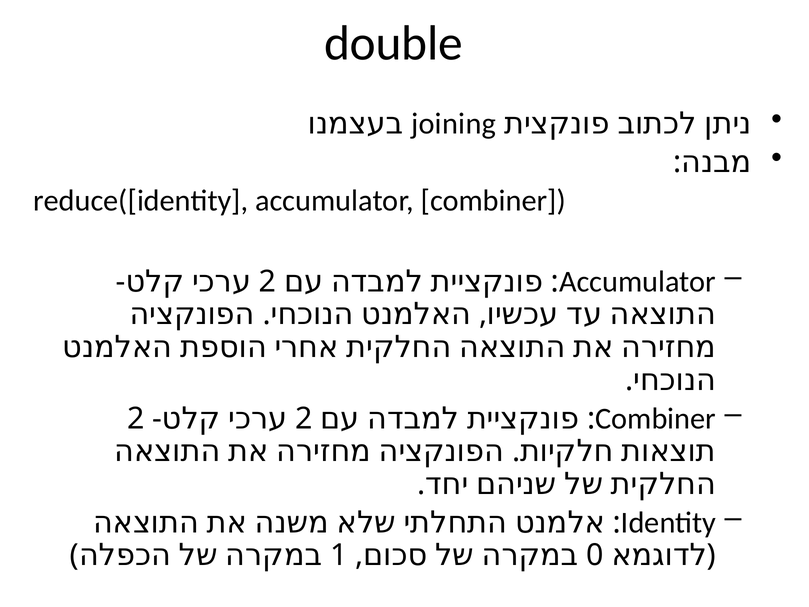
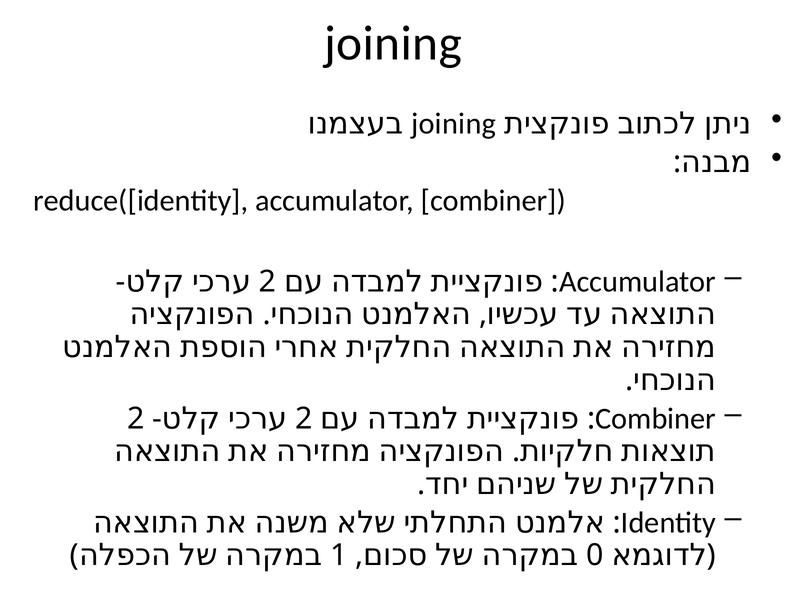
double at (393, 44): double -> joining
